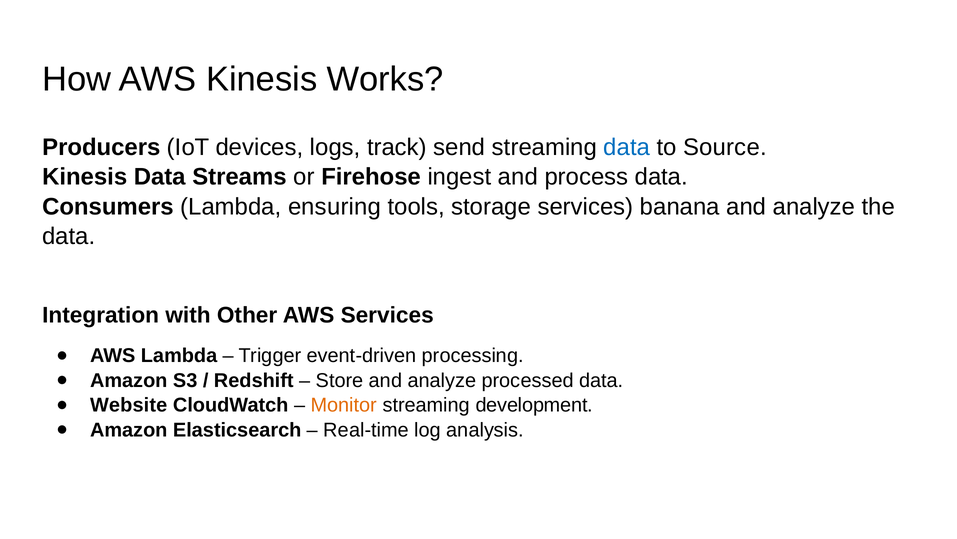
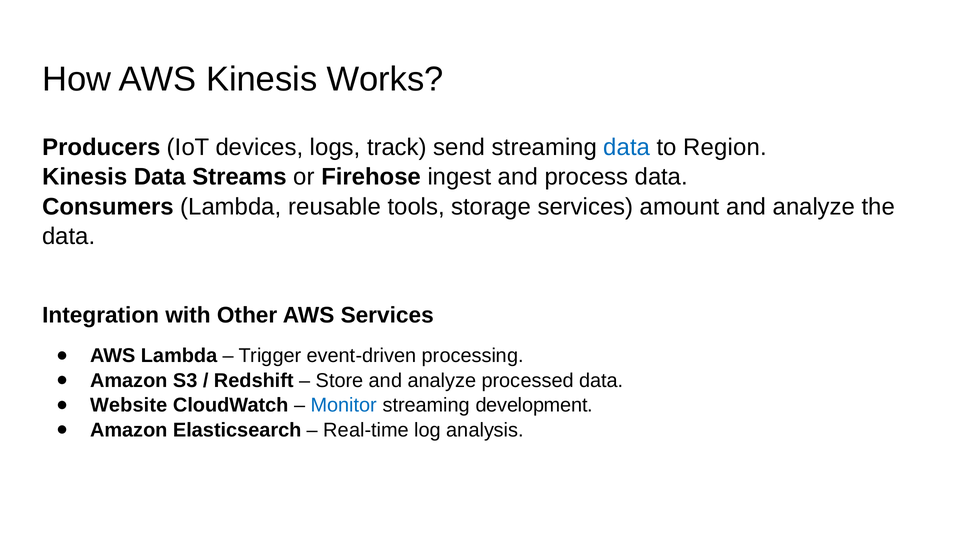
Source: Source -> Region
ensuring: ensuring -> reusable
banana: banana -> amount
Monitor colour: orange -> blue
